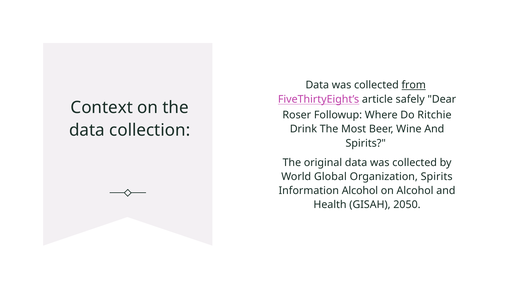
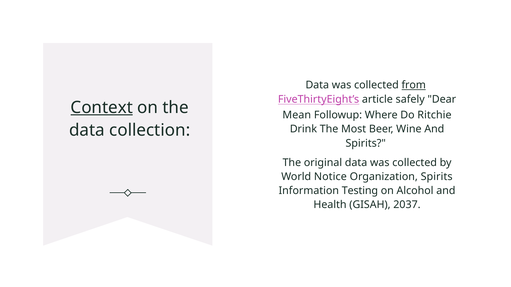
Context underline: none -> present
Roser: Roser -> Mean
Global: Global -> Notice
Information Alcohol: Alcohol -> Testing
2050: 2050 -> 2037
